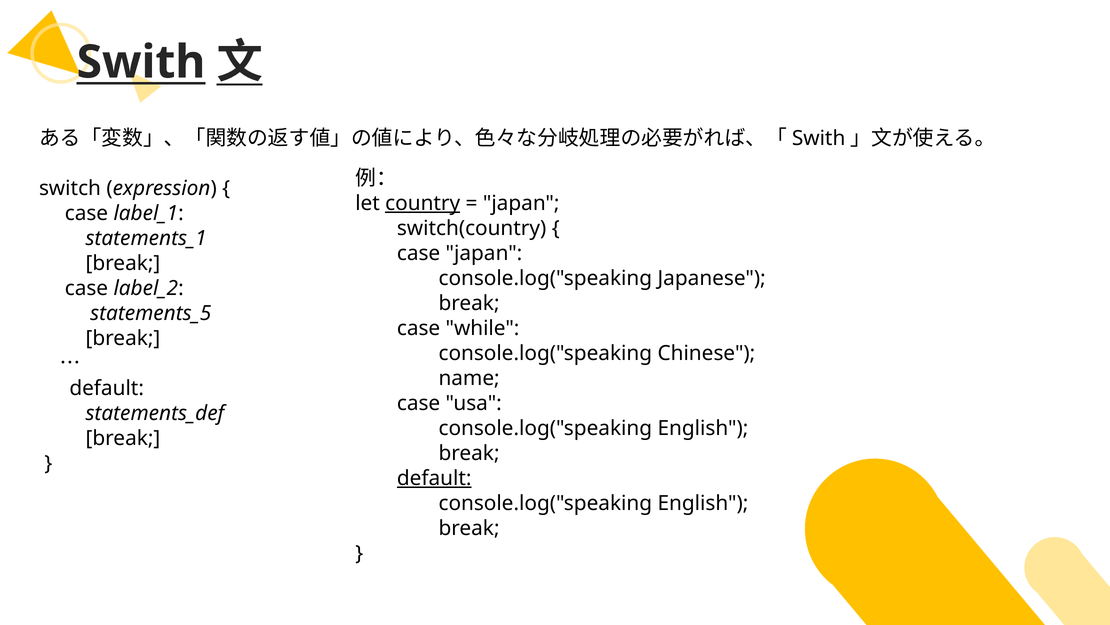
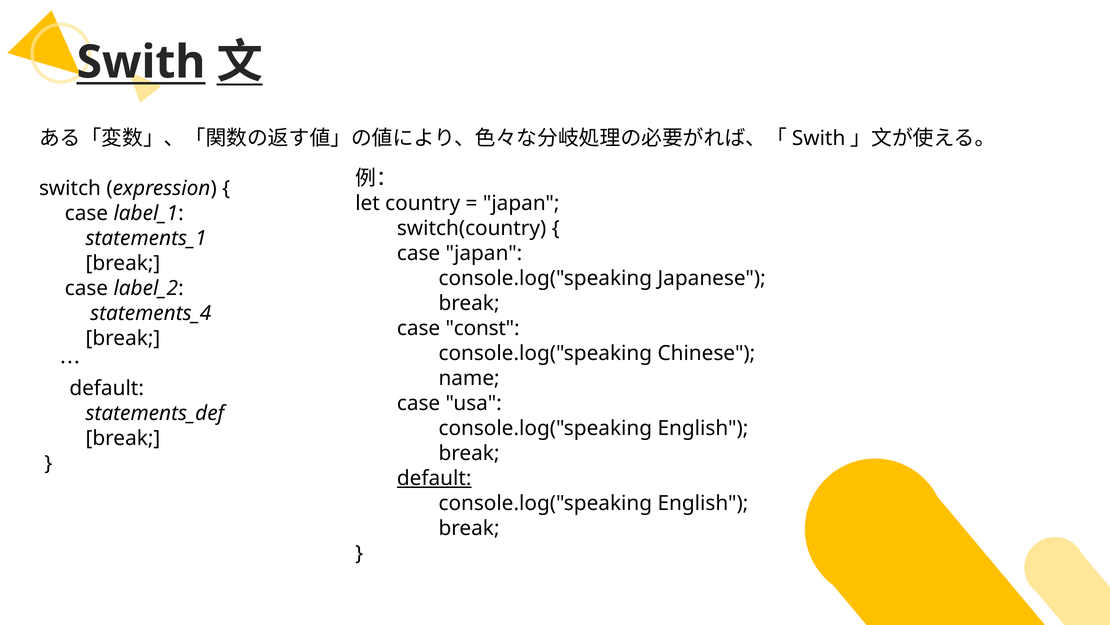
country underline: present -> none
statements_5: statements_5 -> statements_4
while: while -> const
